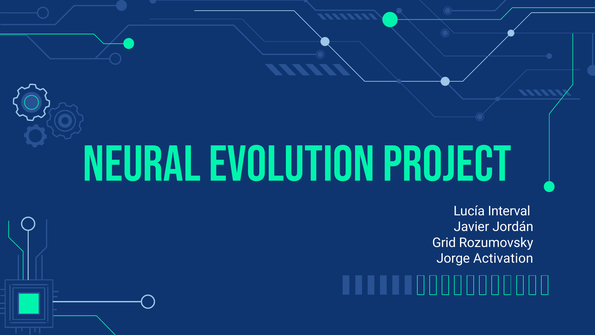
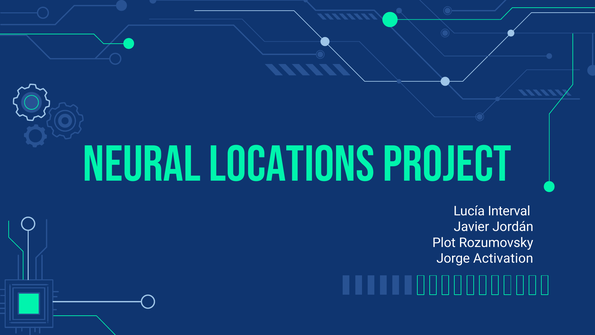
EVOLUTION: EVOLUTION -> LOCATIONS
Grid: Grid -> Plot
